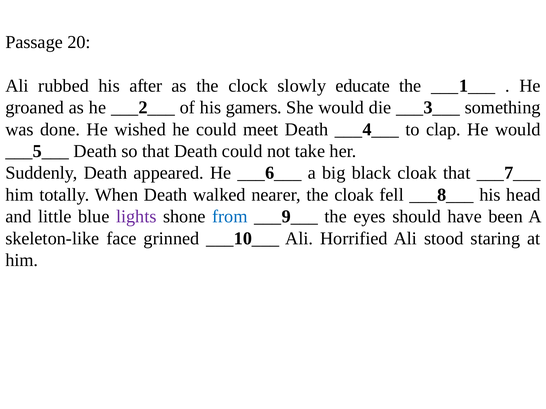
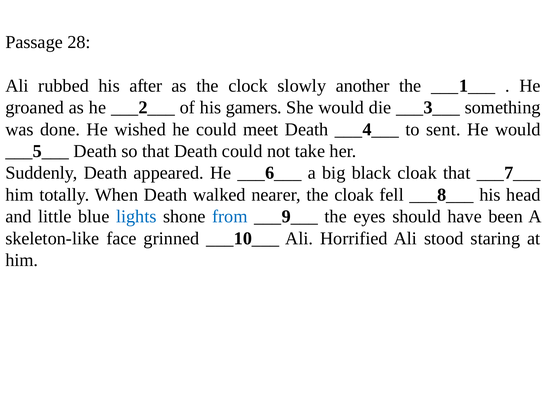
20: 20 -> 28
educate: educate -> another
clap: clap -> sent
lights colour: purple -> blue
